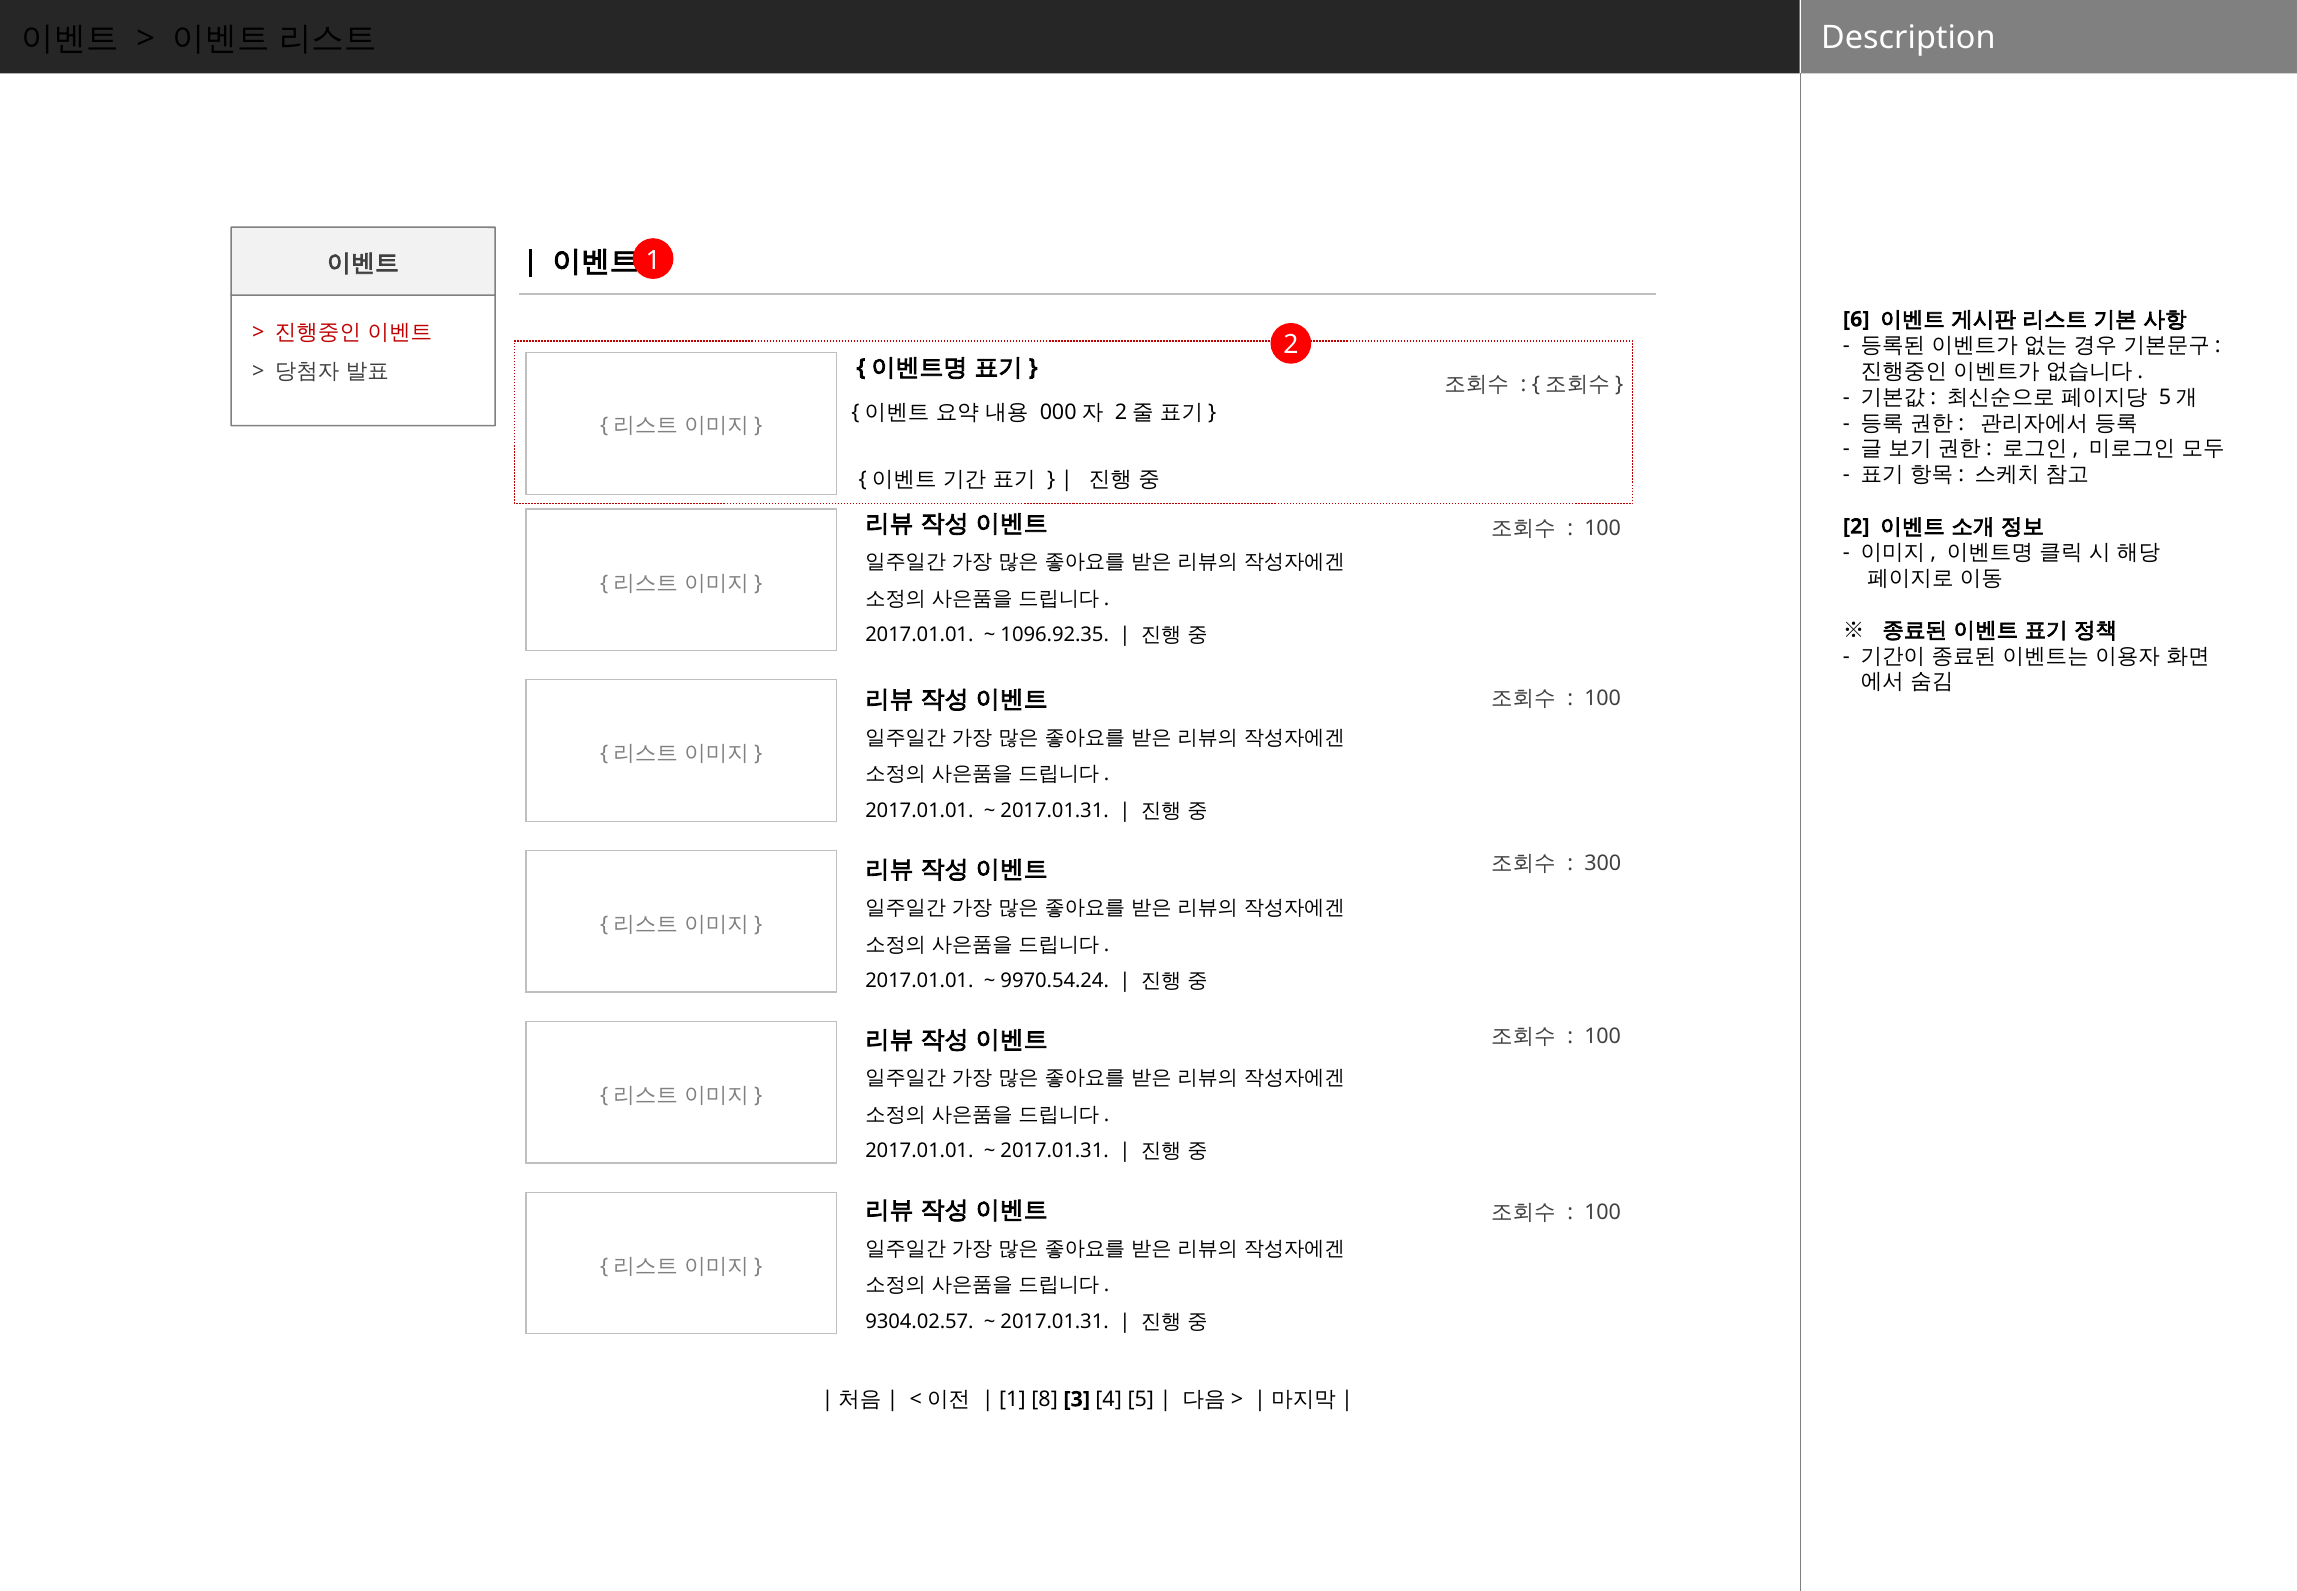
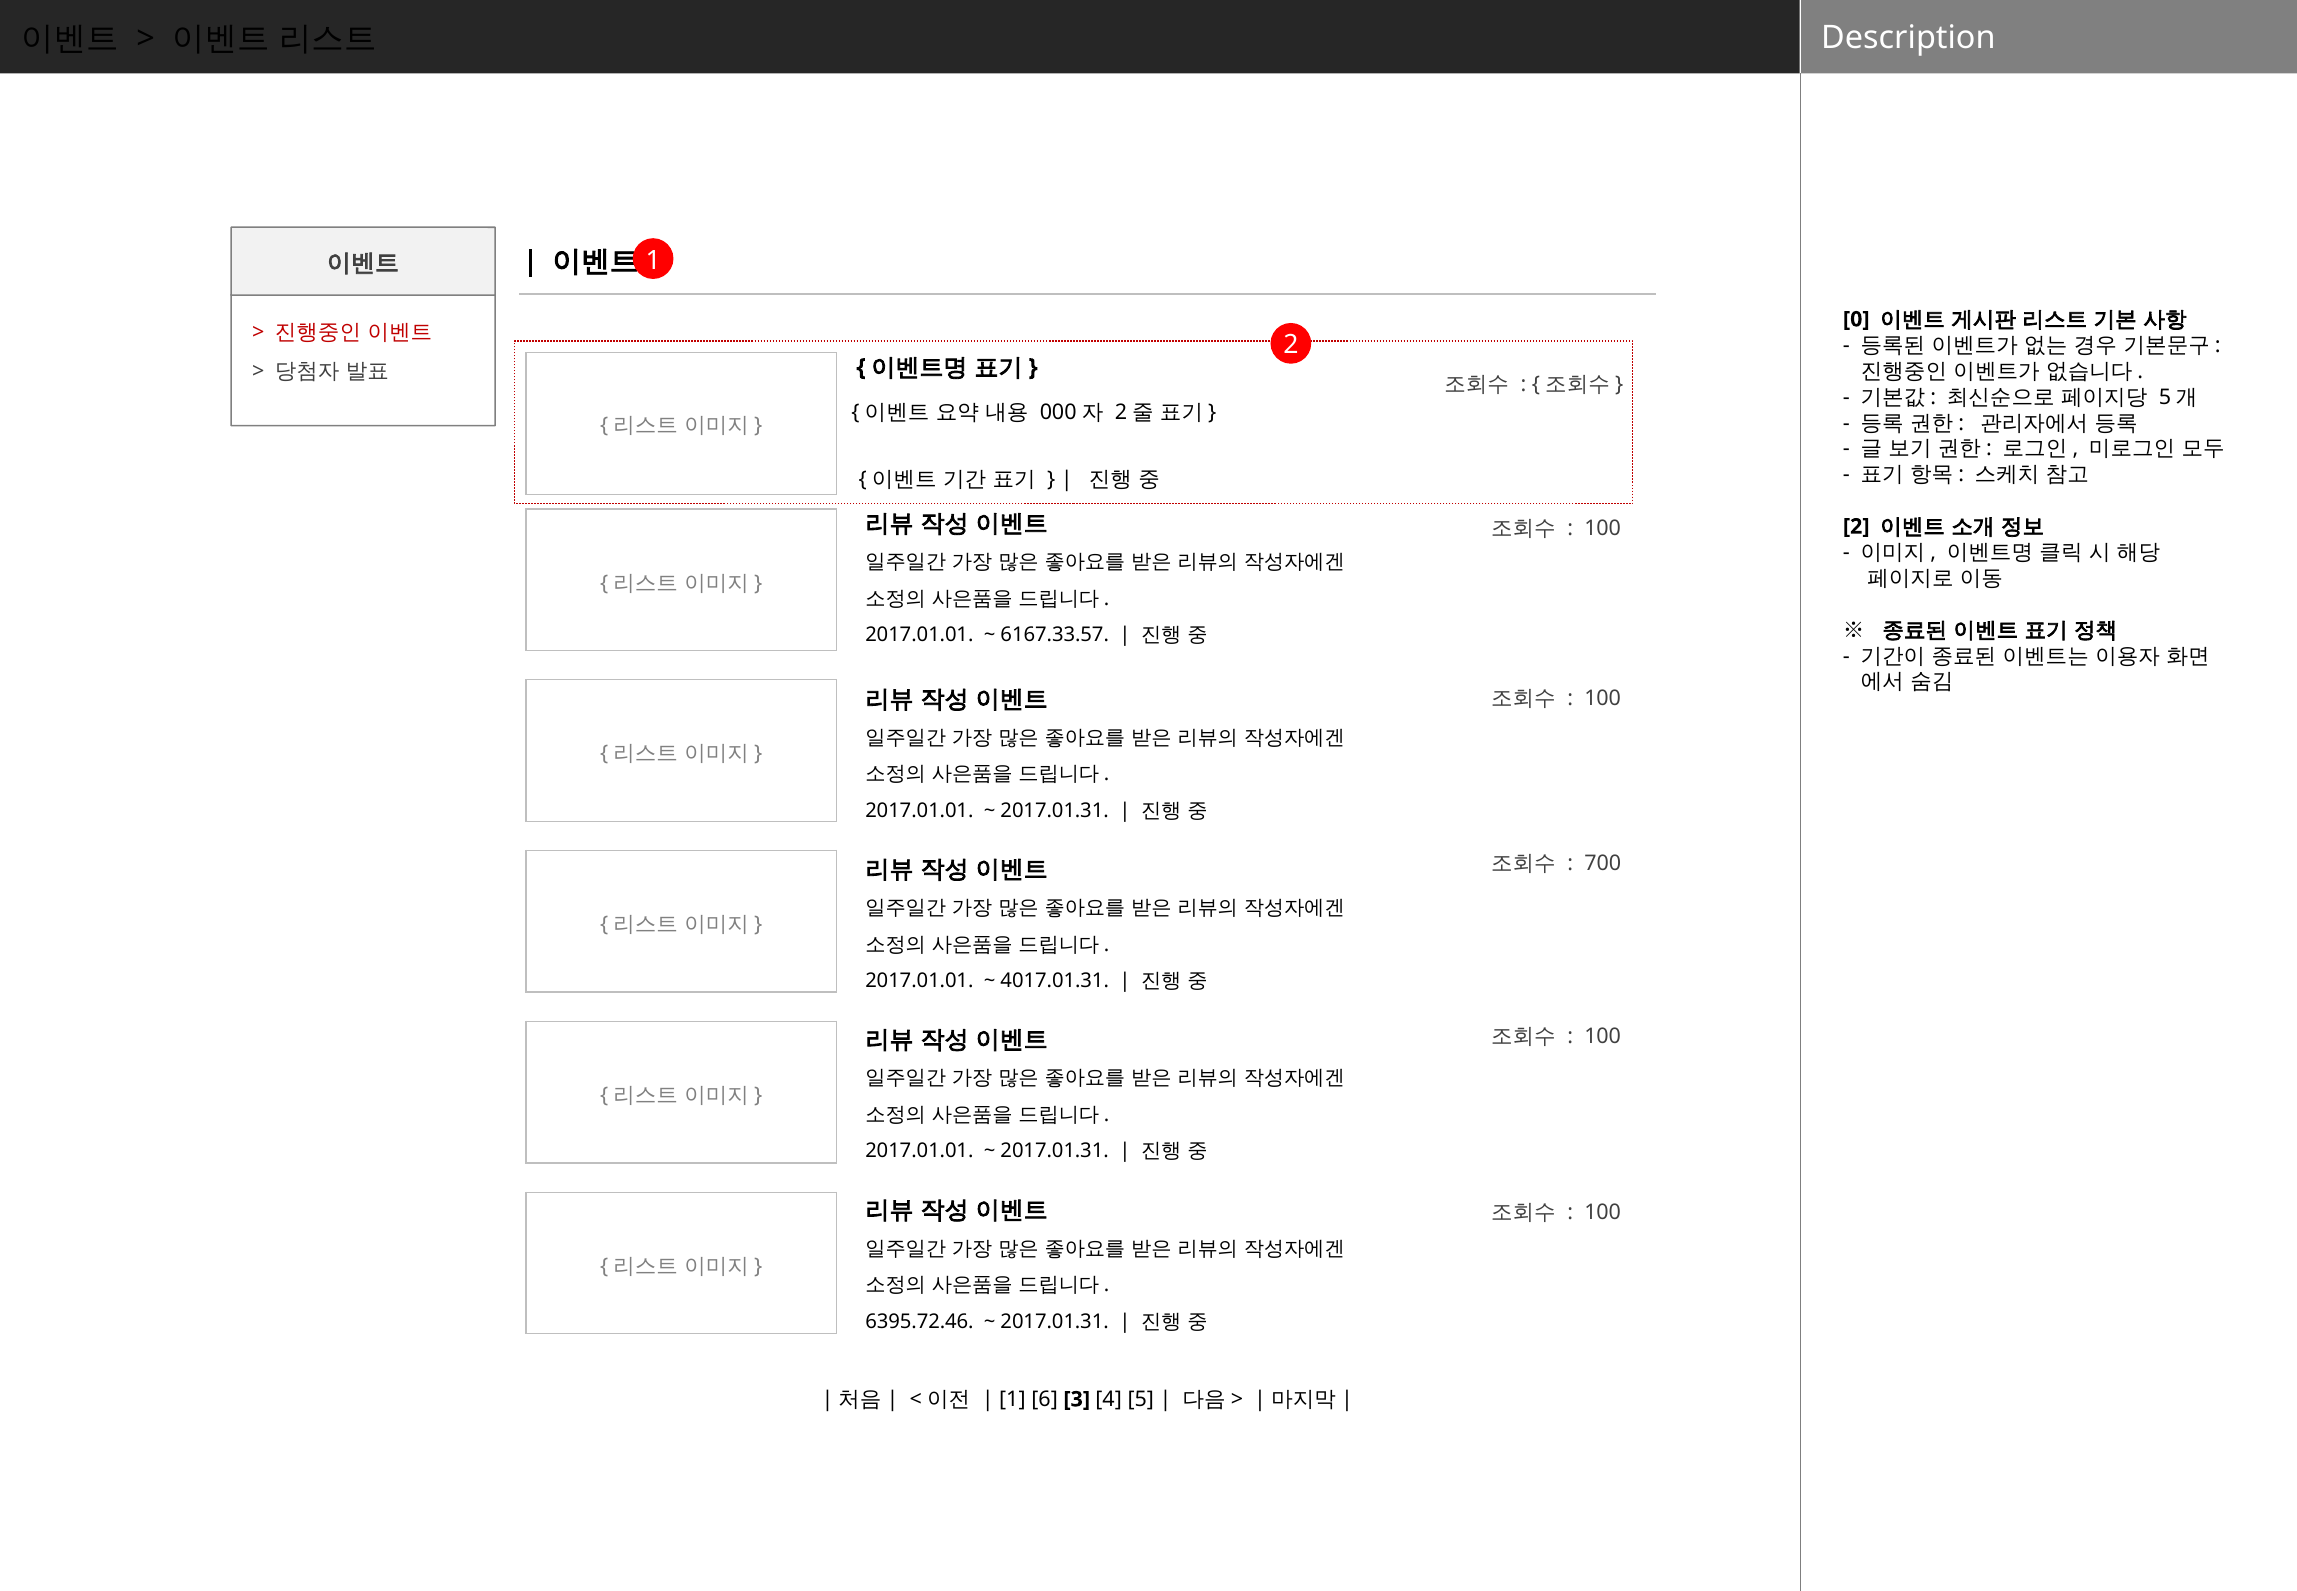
6: 6 -> 0
1096.92.35: 1096.92.35 -> 6167.33.57
300: 300 -> 700
9970.54.24: 9970.54.24 -> 4017.01.31
9304.02.57: 9304.02.57 -> 6395.72.46
8: 8 -> 6
